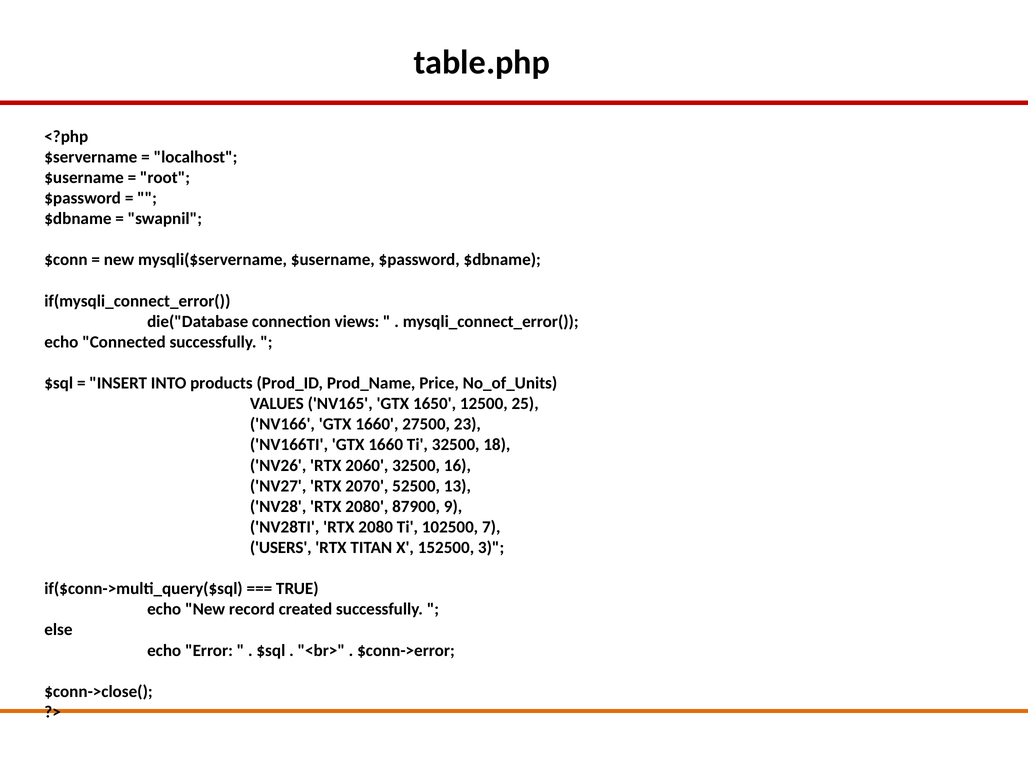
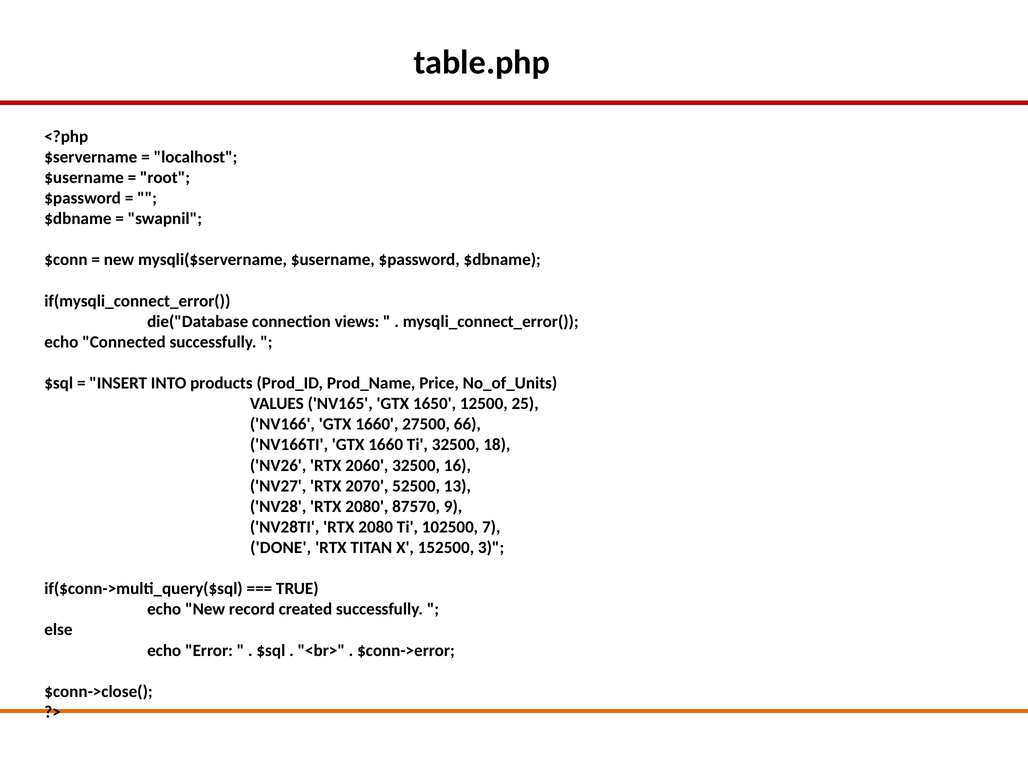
23: 23 -> 66
87900: 87900 -> 87570
USERS: USERS -> DONE
